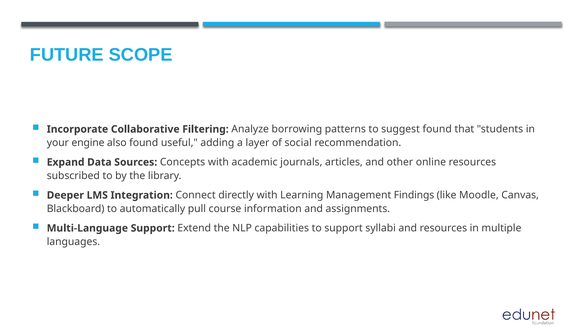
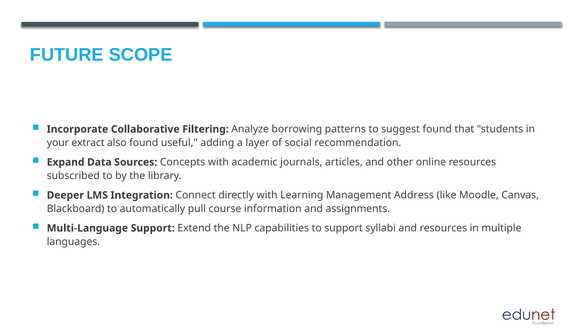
engine: engine -> extract
Findings: Findings -> Address
